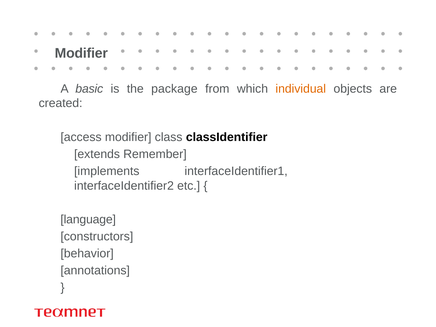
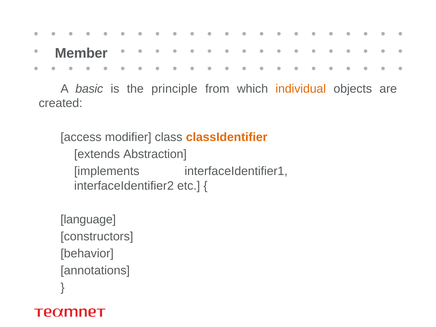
Modifier at (81, 53): Modifier -> Member
package: package -> principle
classIdentifier colour: black -> orange
Remember: Remember -> Abstraction
